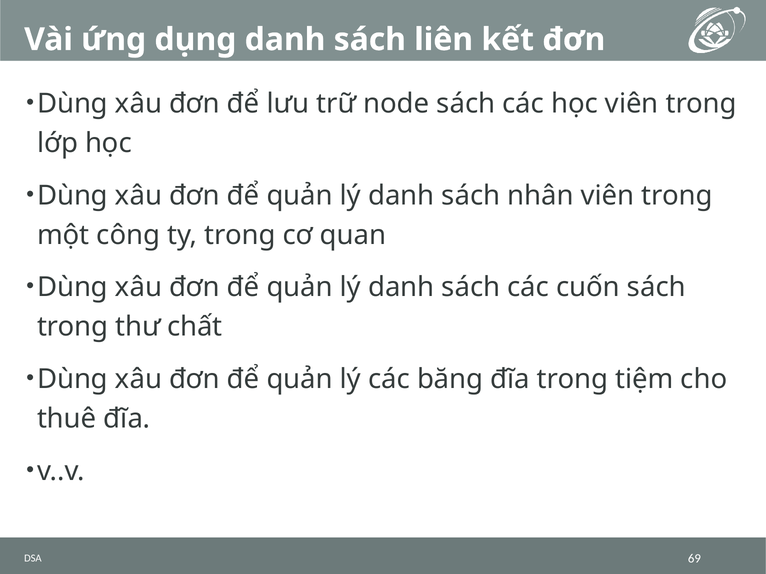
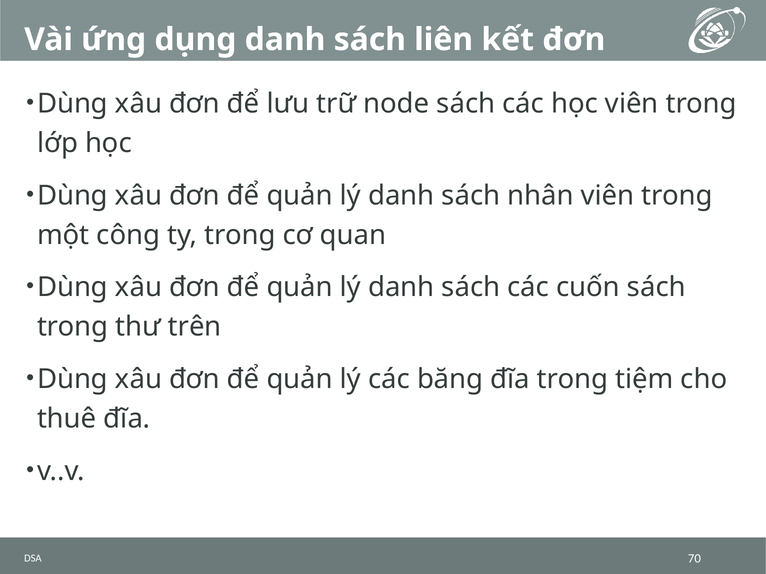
chất: chất -> trên
69: 69 -> 70
